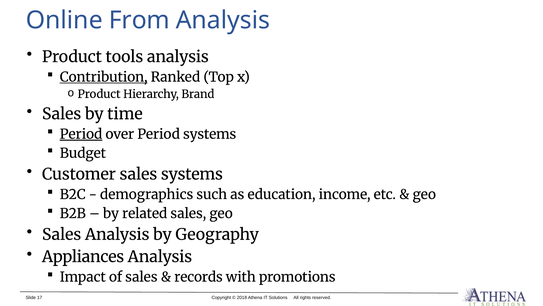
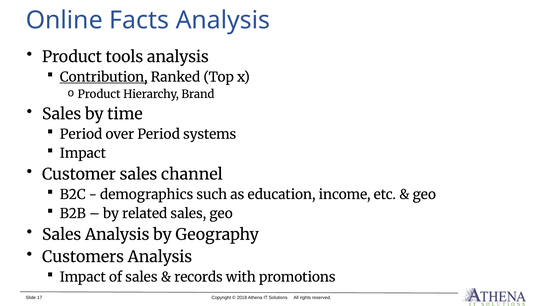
From: From -> Facts
Period at (81, 134) underline: present -> none
Budget at (83, 153): Budget -> Impact
sales systems: systems -> channel
Appliances: Appliances -> Customers
